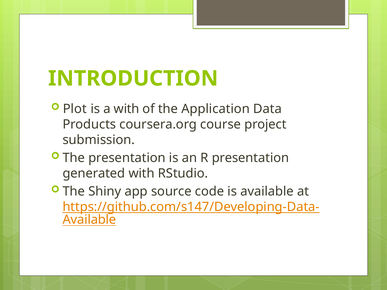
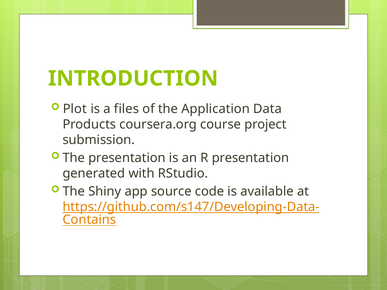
a with: with -> files
Available at (89, 220): Available -> Contains
